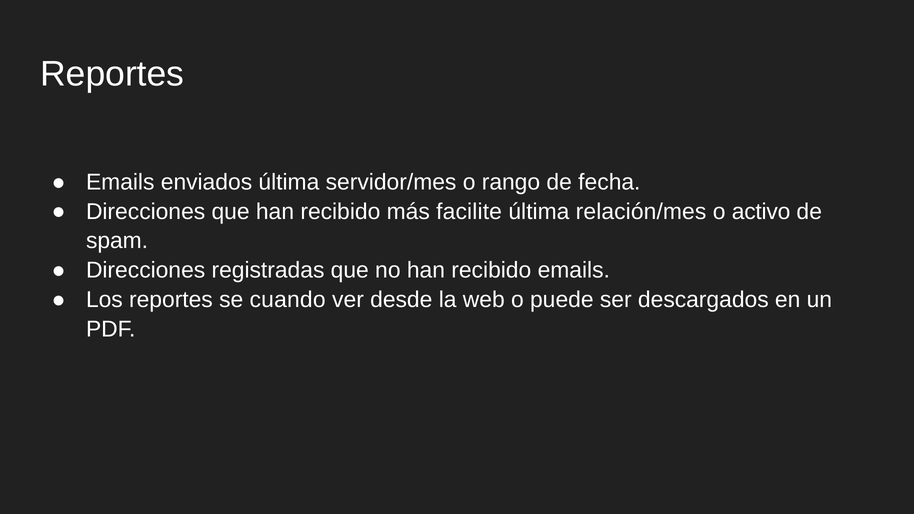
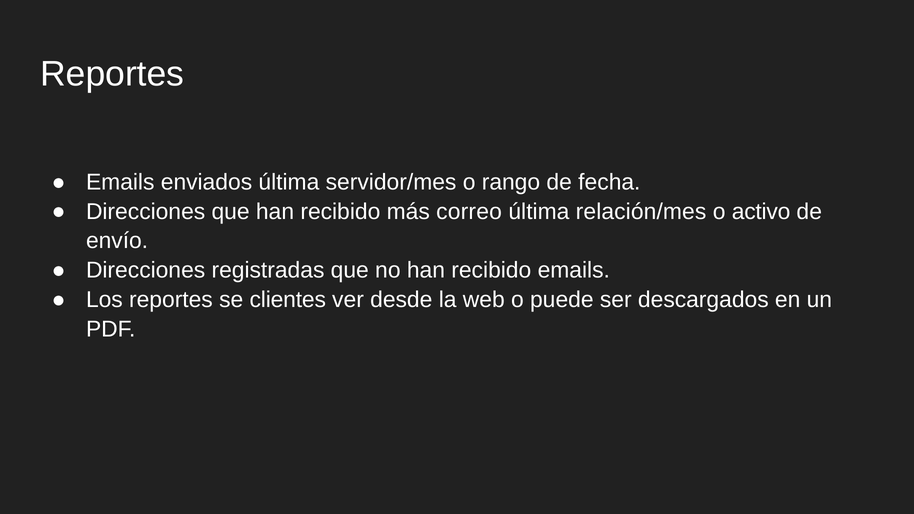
facilite: facilite -> correo
spam: spam -> envío
cuando: cuando -> clientes
